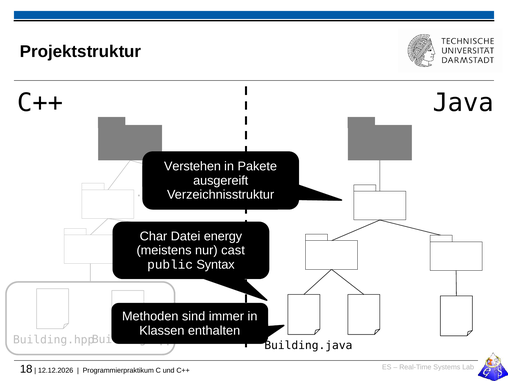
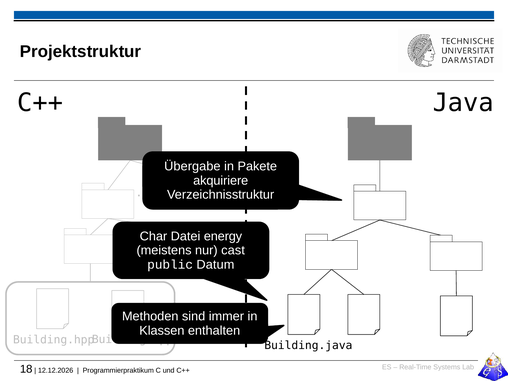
Verstehen: Verstehen -> Übergabe
ausgereift: ausgereift -> akquiriere
Syntax: Syntax -> Datum
